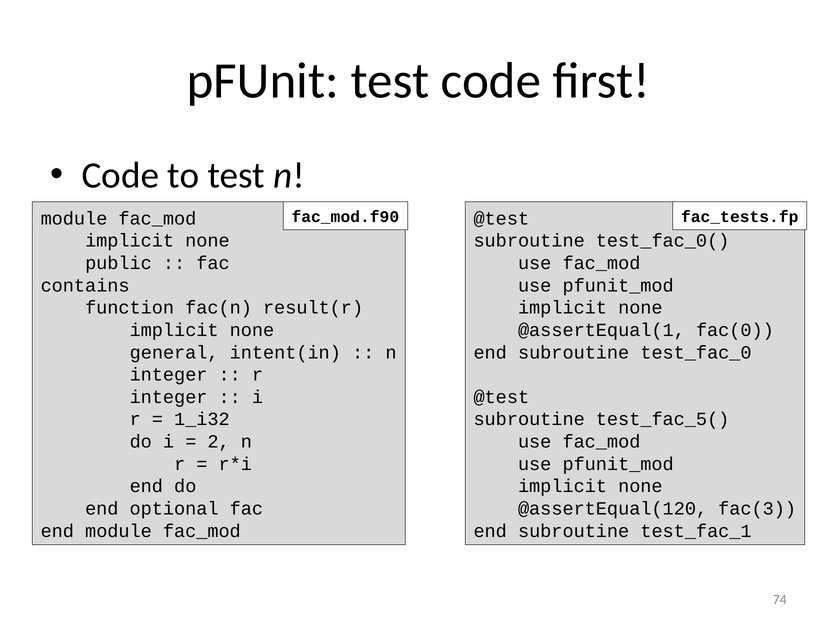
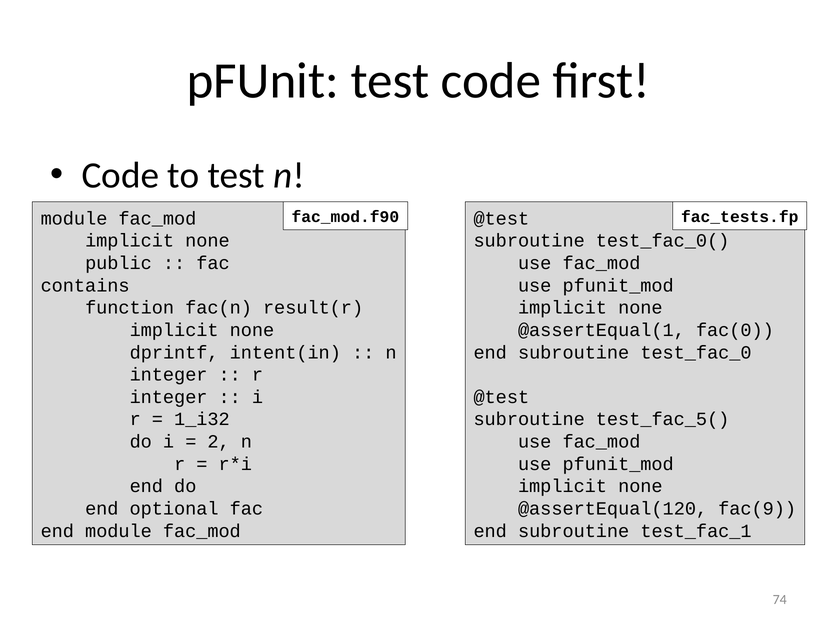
general: general -> dprintf
fac(3: fac(3 -> fac(9
